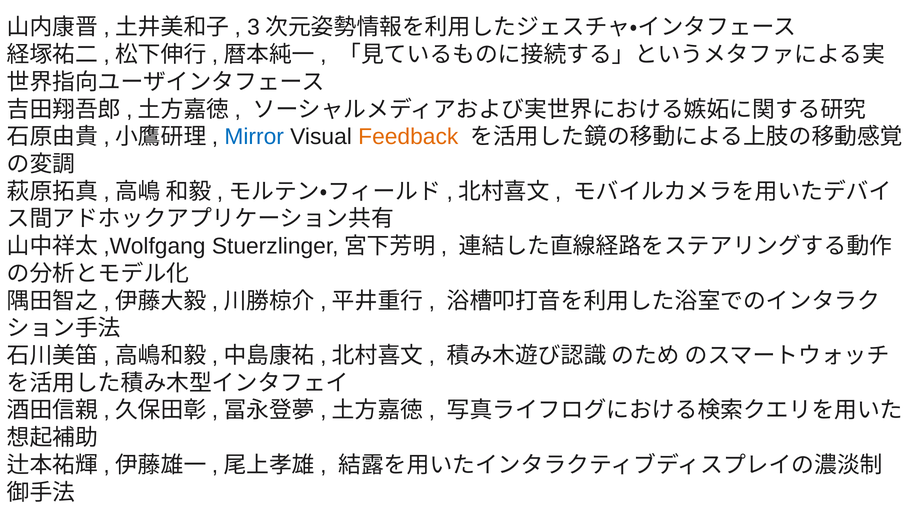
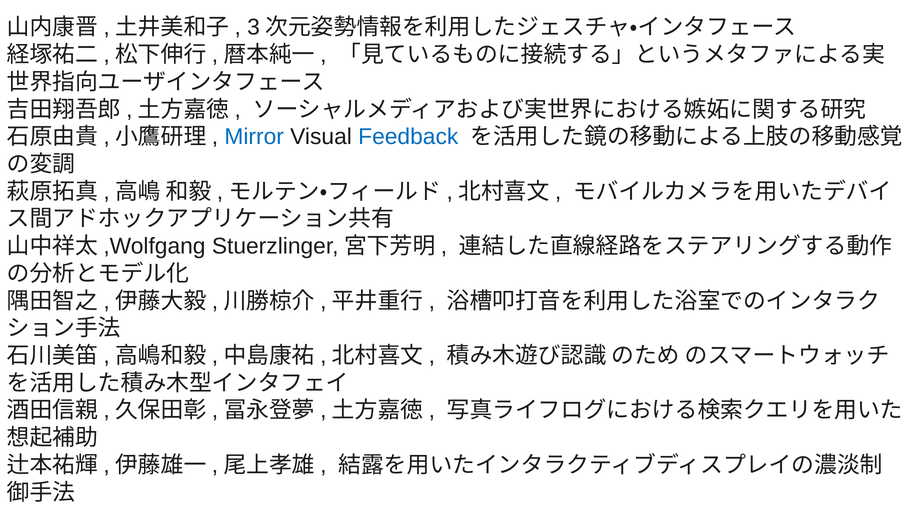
Feedback colour: orange -> blue
